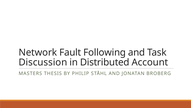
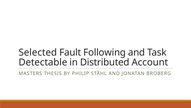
Network: Network -> Selected
Discussion: Discussion -> Detectable
